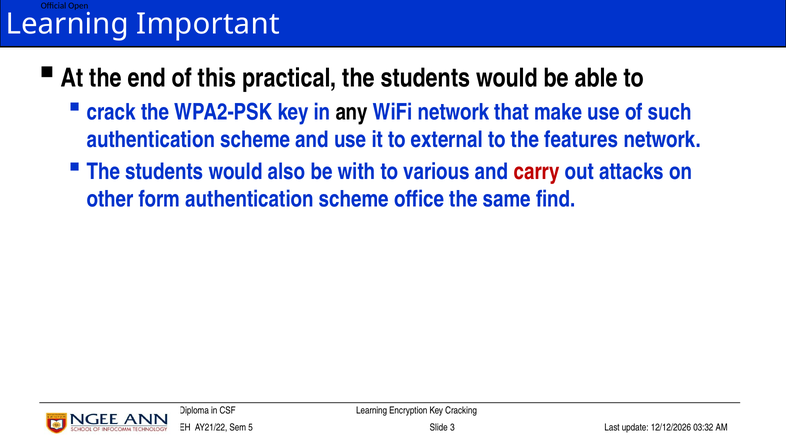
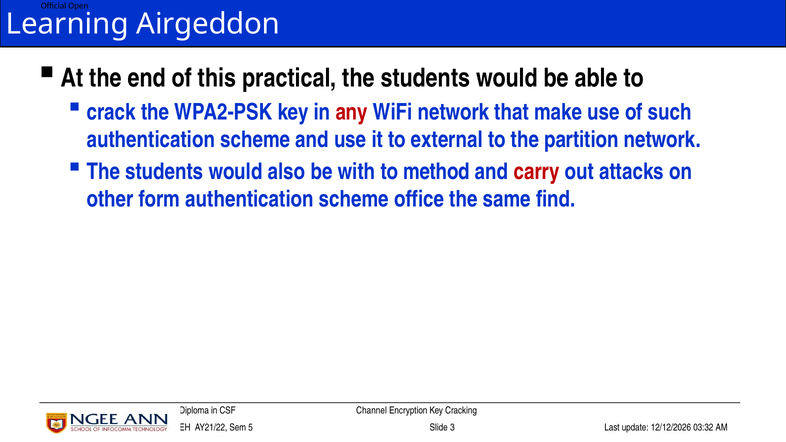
Important: Important -> Airgeddon
any colour: black -> red
features: features -> partition
various: various -> method
Learning at (372, 411): Learning -> Channel
